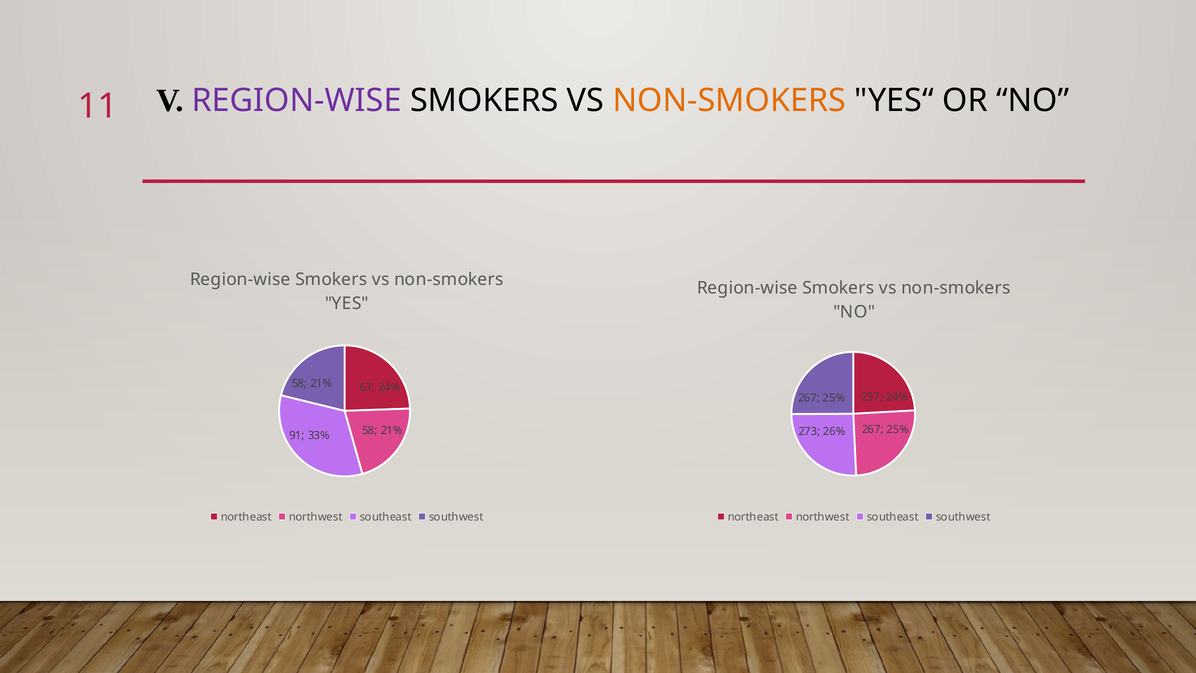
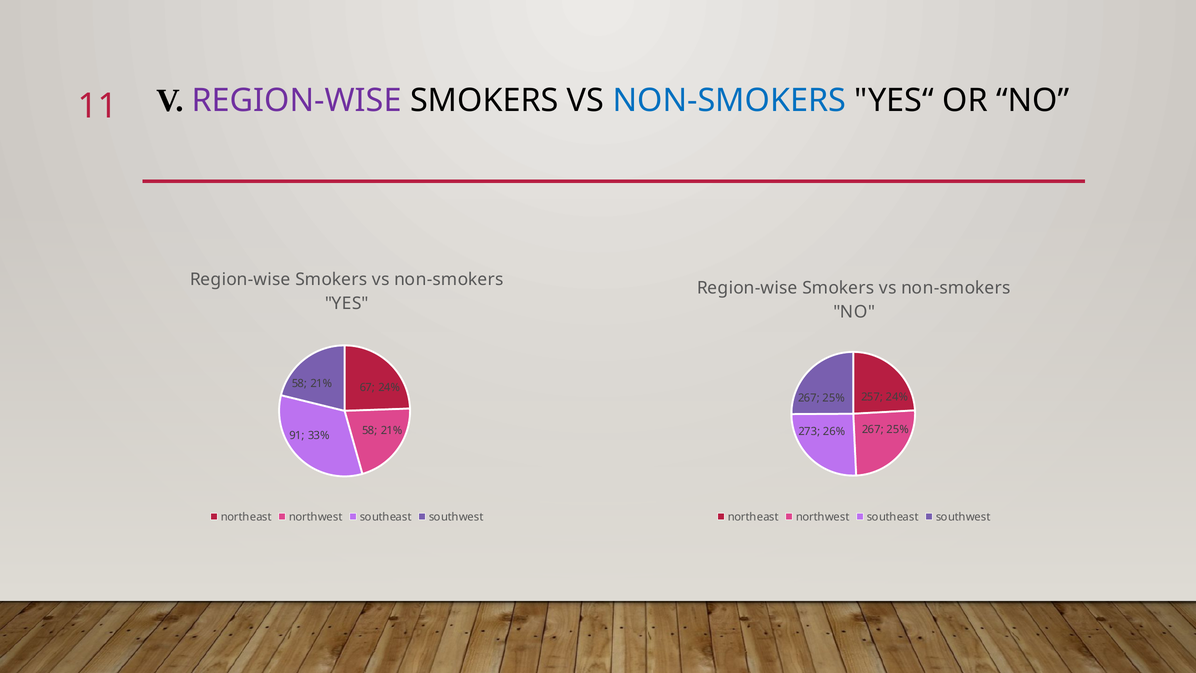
NON-SMOKERS at (729, 101) colour: orange -> blue
